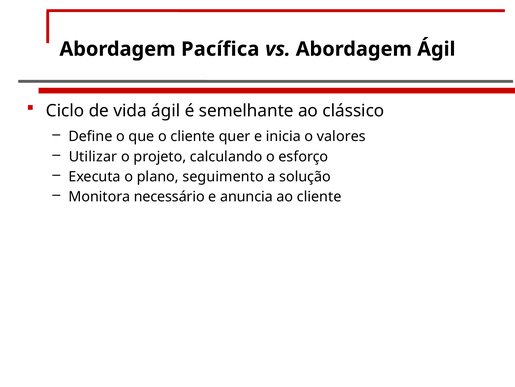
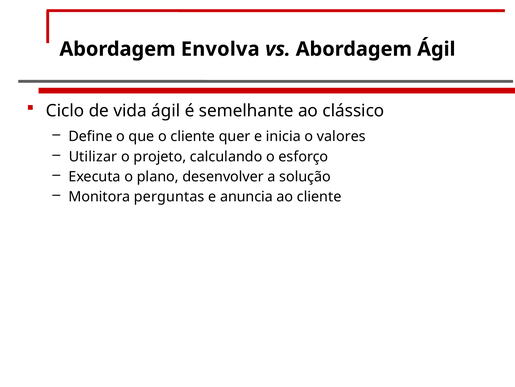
Pacífica: Pacífica -> Envolva
seguimento: seguimento -> desenvolver
necessário: necessário -> perguntas
